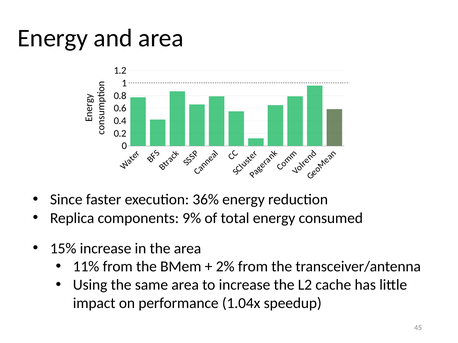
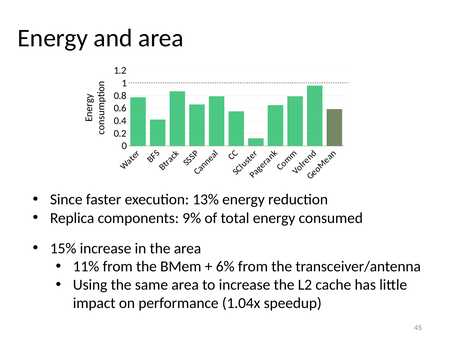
36%: 36% -> 13%
2%: 2% -> 6%
